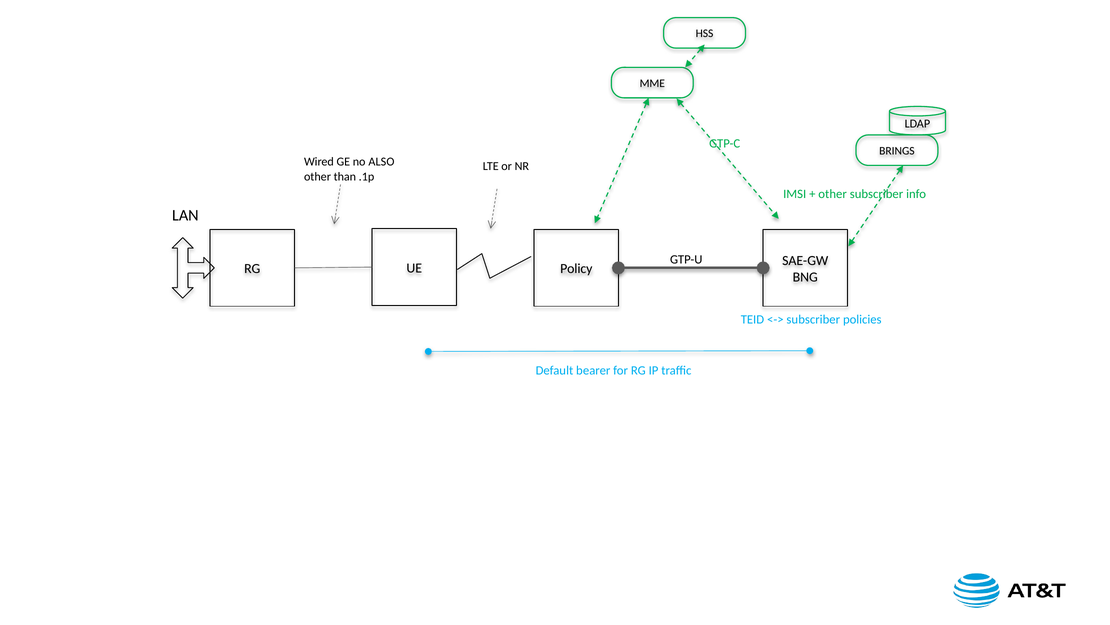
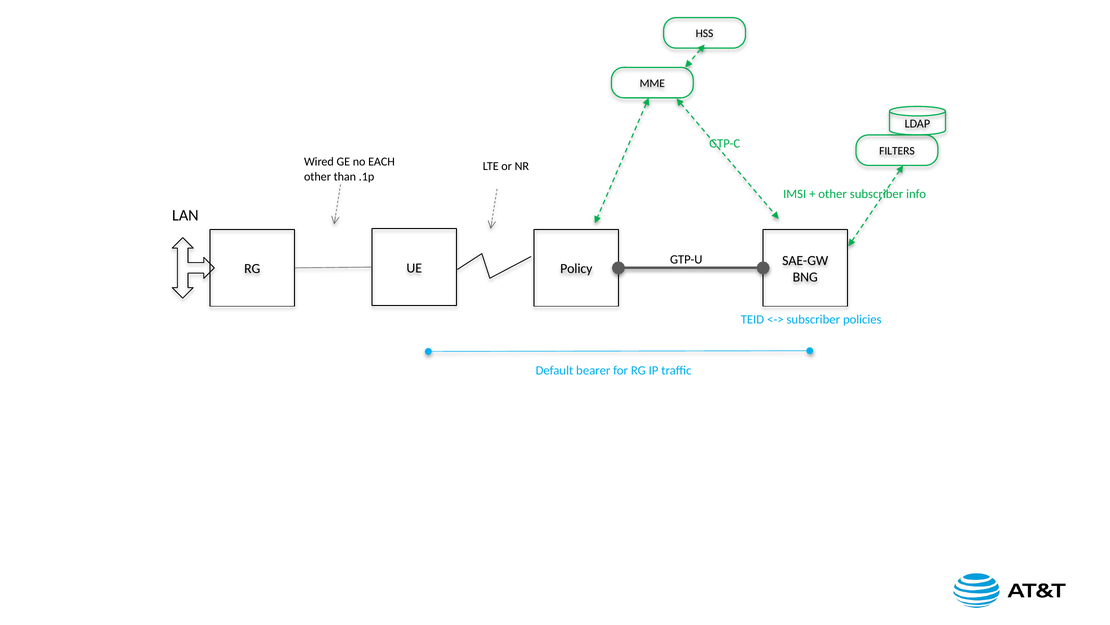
BRINGS: BRINGS -> FILTERS
ALSO: ALSO -> EACH
